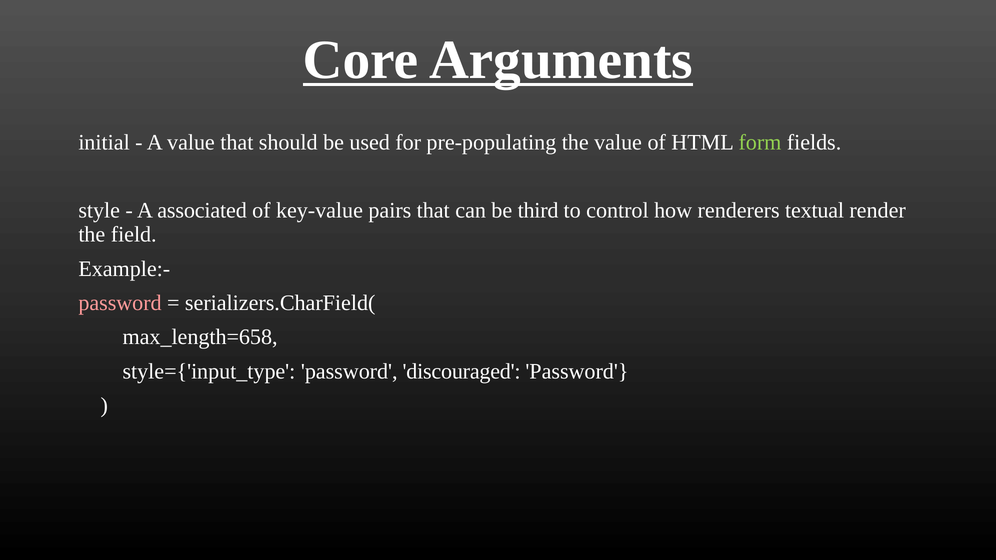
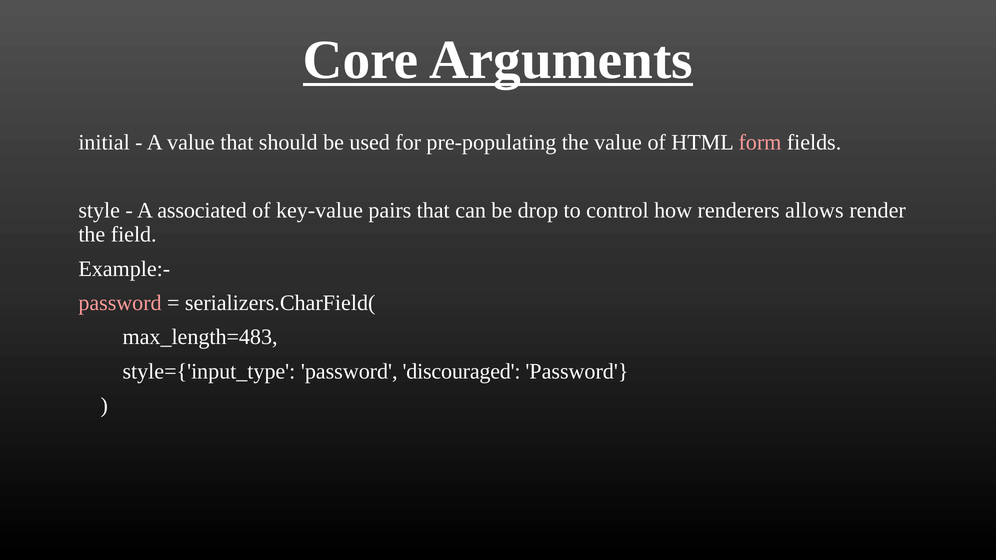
form colour: light green -> pink
third: third -> drop
textual: textual -> allows
max_length=658: max_length=658 -> max_length=483
